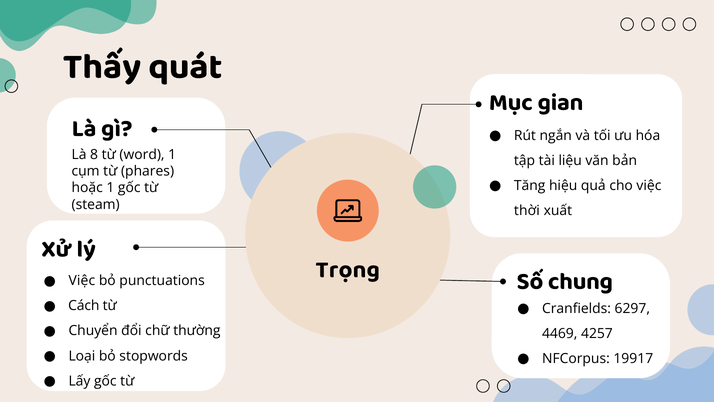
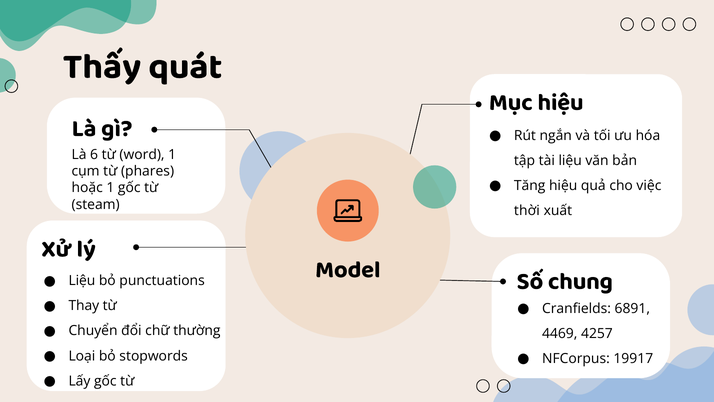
Mục gian: gian -> hiệu
8: 8 -> 6
Trọng: Trọng -> Model
Việc at (82, 281): Việc -> Liệu
Cách: Cách -> Thay
6297: 6297 -> 6891
